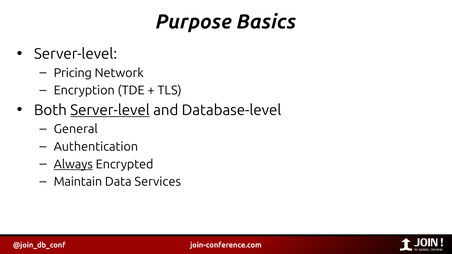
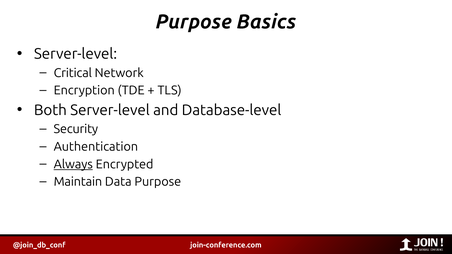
Pricing: Pricing -> Critical
Server-level at (110, 110) underline: present -> none
General: General -> Security
Data Services: Services -> Purpose
